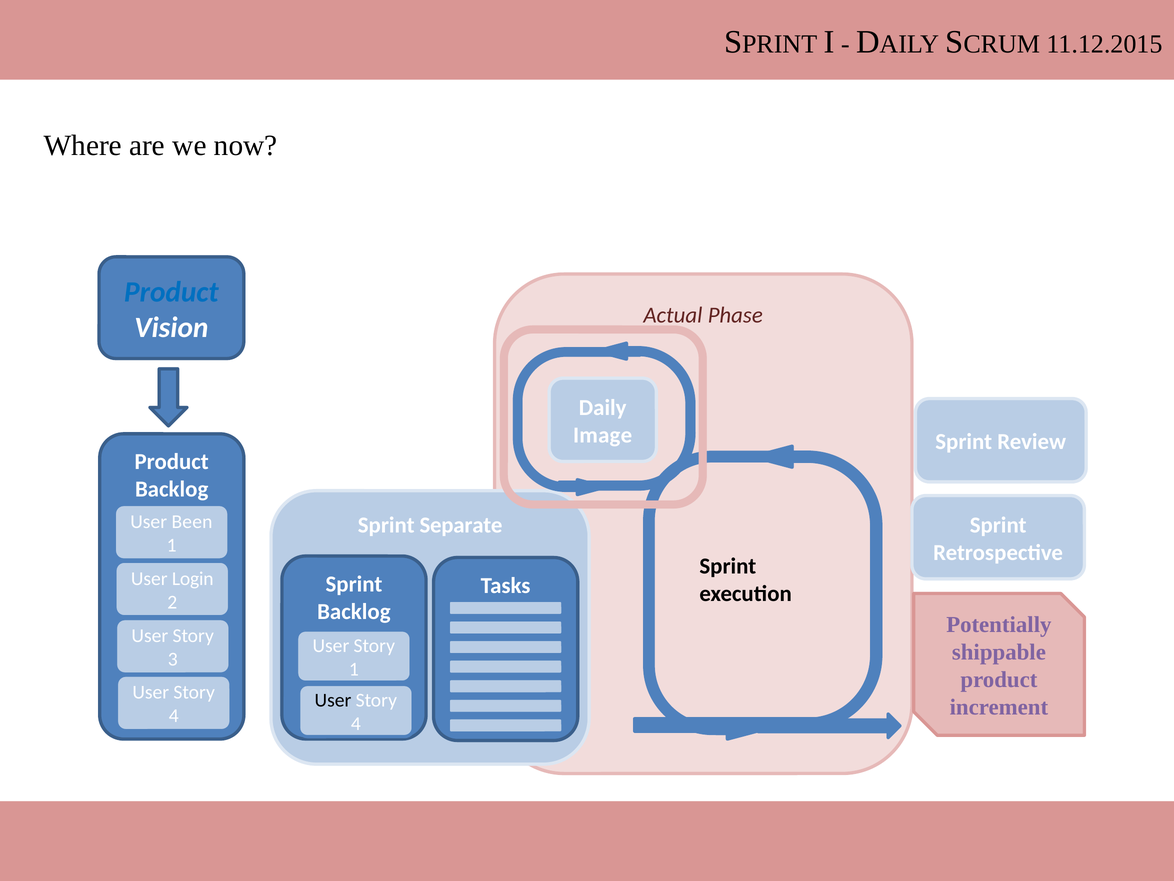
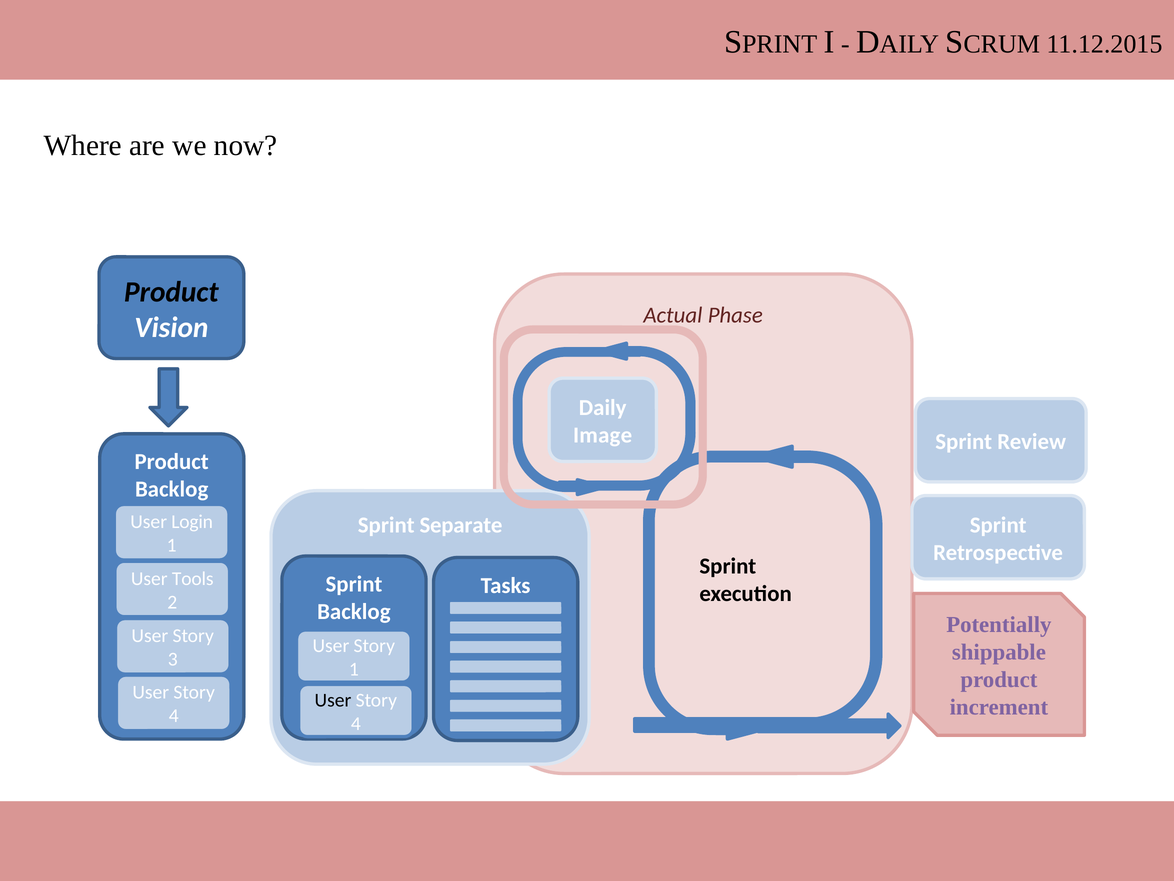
Product at (171, 292) colour: blue -> black
Been: Been -> Login
Login: Login -> Tools
